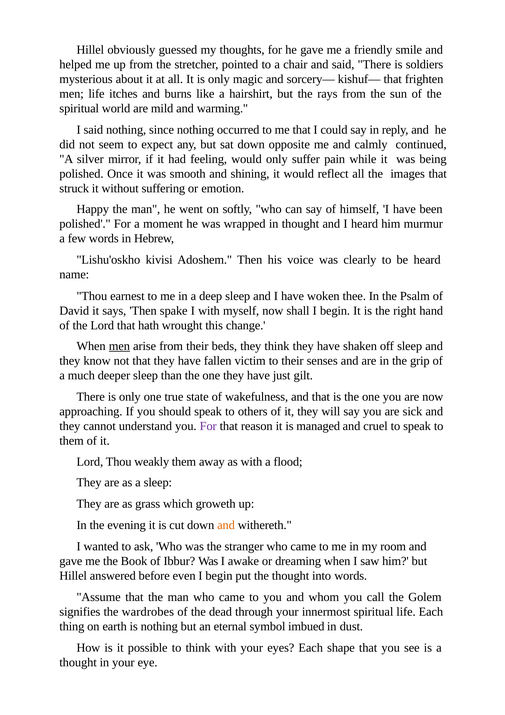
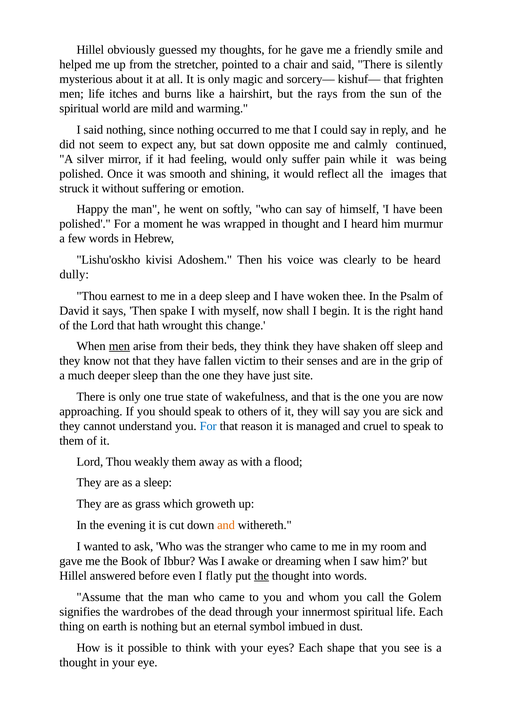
soldiers: soldiers -> silently
name: name -> dully
gilt: gilt -> site
For at (208, 426) colour: purple -> blue
even I begin: begin -> flatly
the at (261, 575) underline: none -> present
